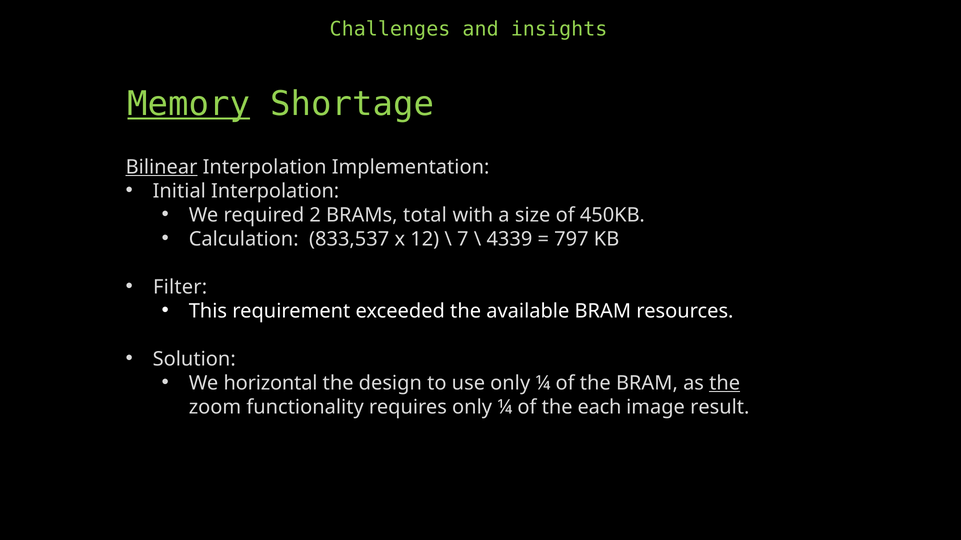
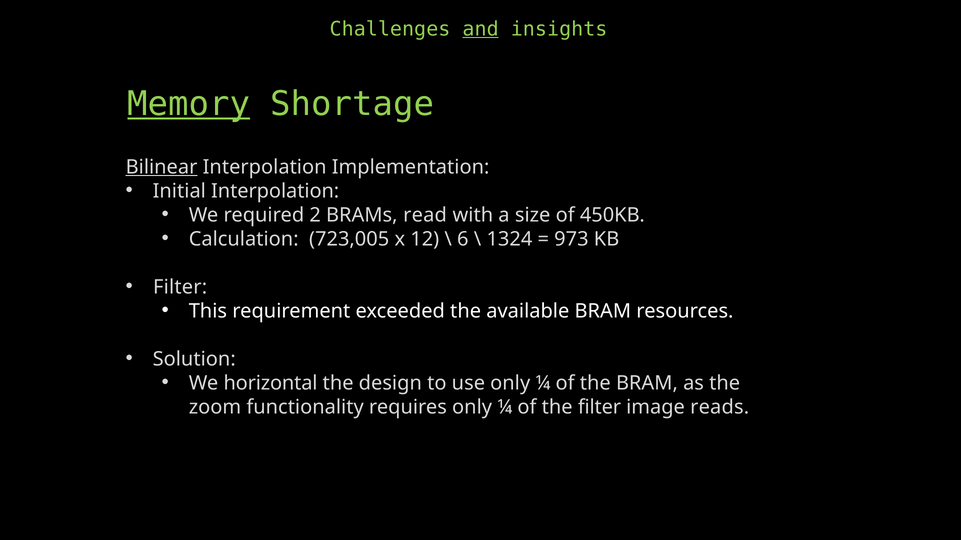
and underline: none -> present
total: total -> read
833,537: 833,537 -> 723,005
7: 7 -> 6
4339: 4339 -> 1324
797: 797 -> 973
the at (725, 383) underline: present -> none
the each: each -> filter
result: result -> reads
